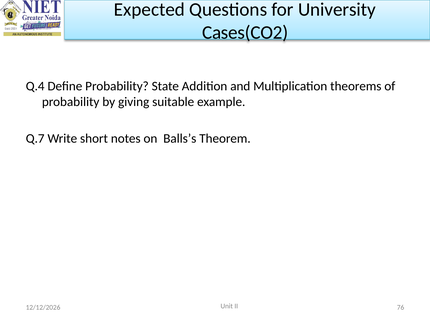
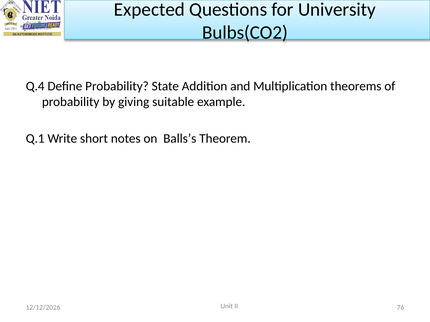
Cases(CO2: Cases(CO2 -> Bulbs(CO2
Q.7: Q.7 -> Q.1
